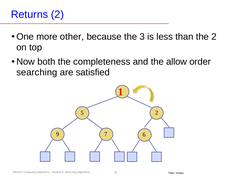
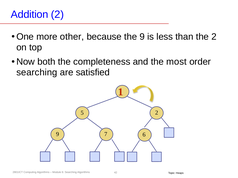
Returns: Returns -> Addition
the 3: 3 -> 9
allow: allow -> most
